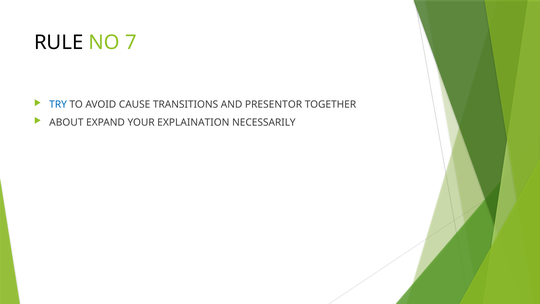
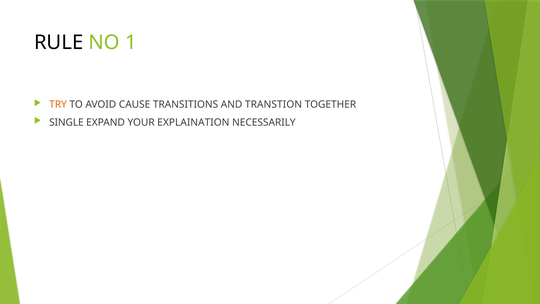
7: 7 -> 1
TRY colour: blue -> orange
PRESENTOR: PRESENTOR -> TRANSTION
ABOUT: ABOUT -> SINGLE
